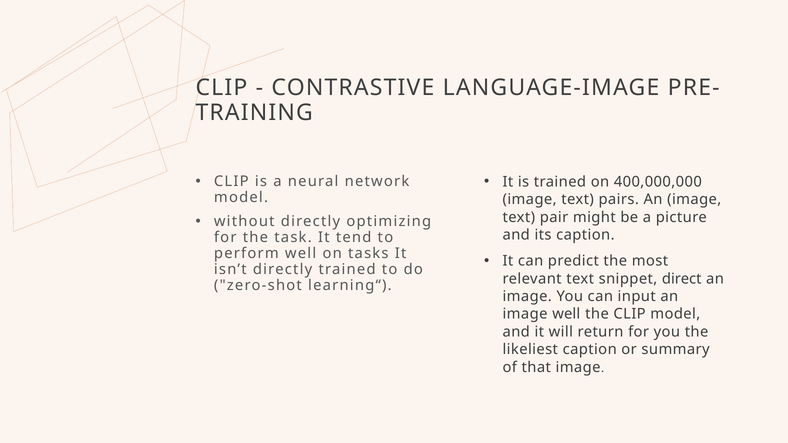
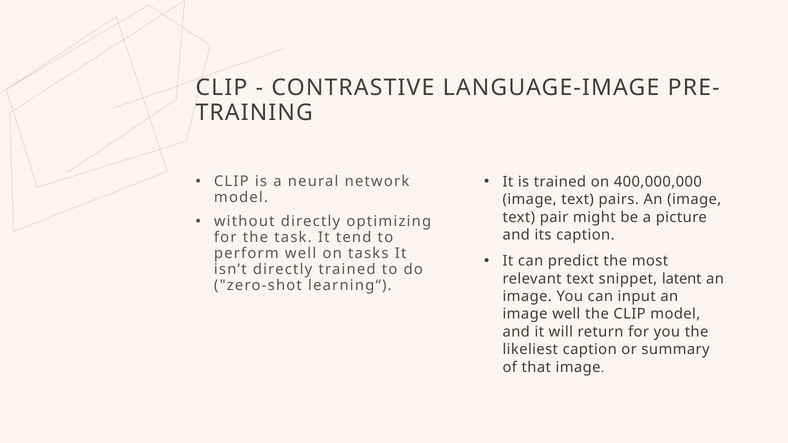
direct: direct -> latent
